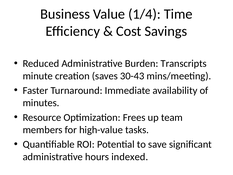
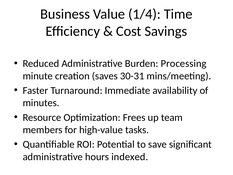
Transcripts: Transcripts -> Processing
30-43: 30-43 -> 30-31
